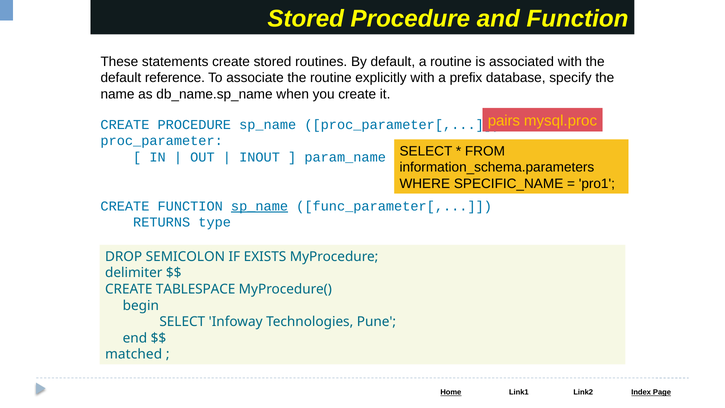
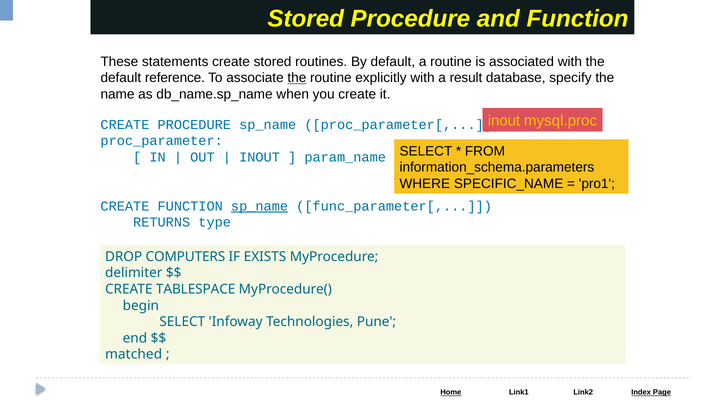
the at (297, 78) underline: none -> present
prefix: prefix -> result
pairs at (504, 121): pairs -> inout
SEMICOLON: SEMICOLON -> COMPUTERS
